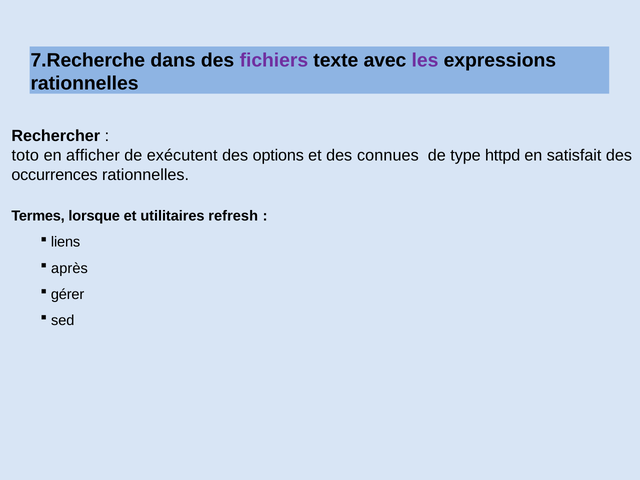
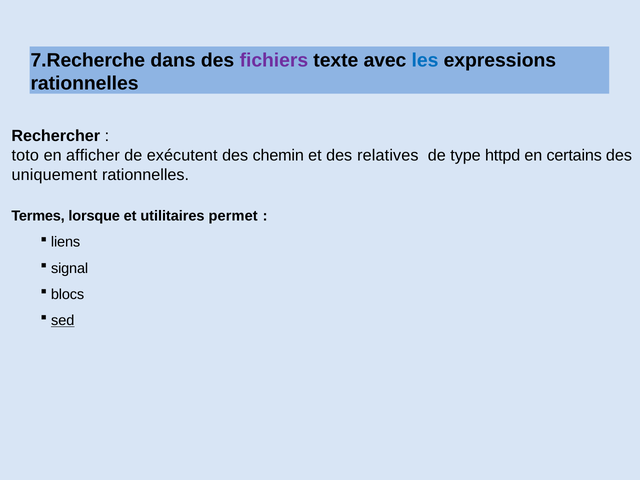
les colour: purple -> blue
options: options -> chemin
connues: connues -> relatives
satisfait: satisfait -> certains
occurrences: occurrences -> uniquement
refresh: refresh -> permet
après: après -> signal
gérer: gérer -> blocs
sed underline: none -> present
